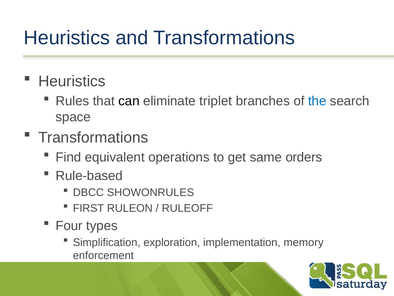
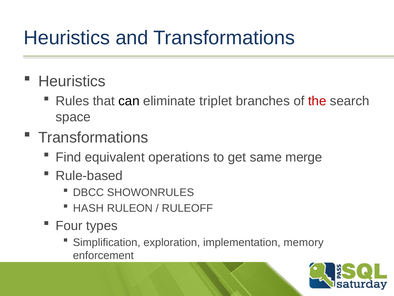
the colour: blue -> red
orders: orders -> merge
FIRST: FIRST -> HASH
